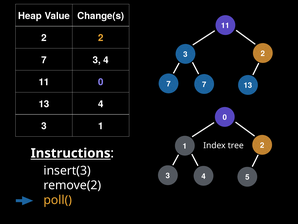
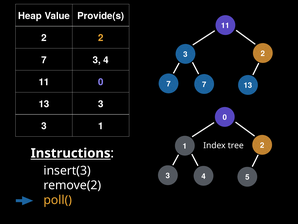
Change(s: Change(s -> Provide(s
13 4: 4 -> 3
